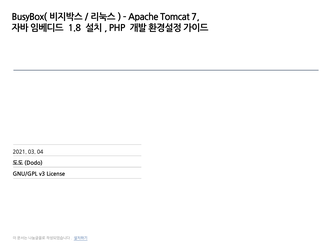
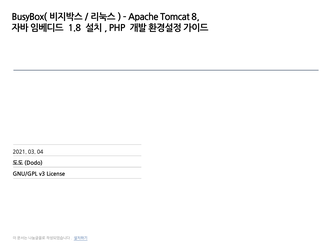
7: 7 -> 8
